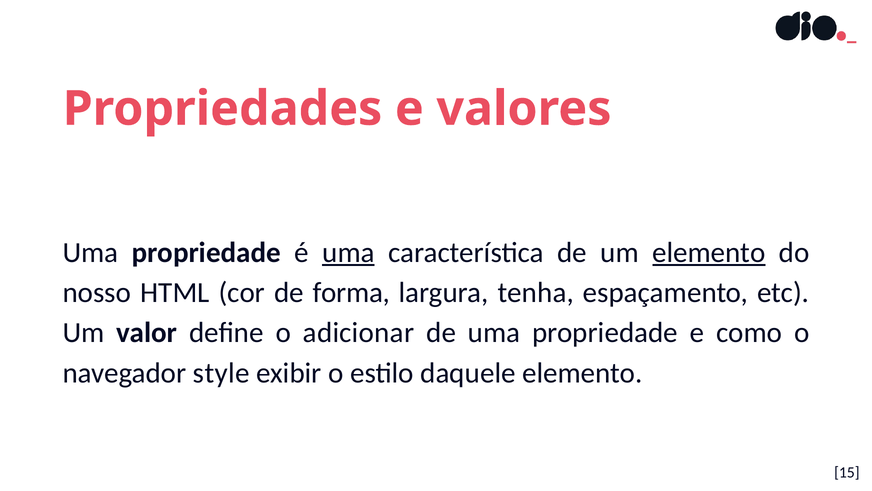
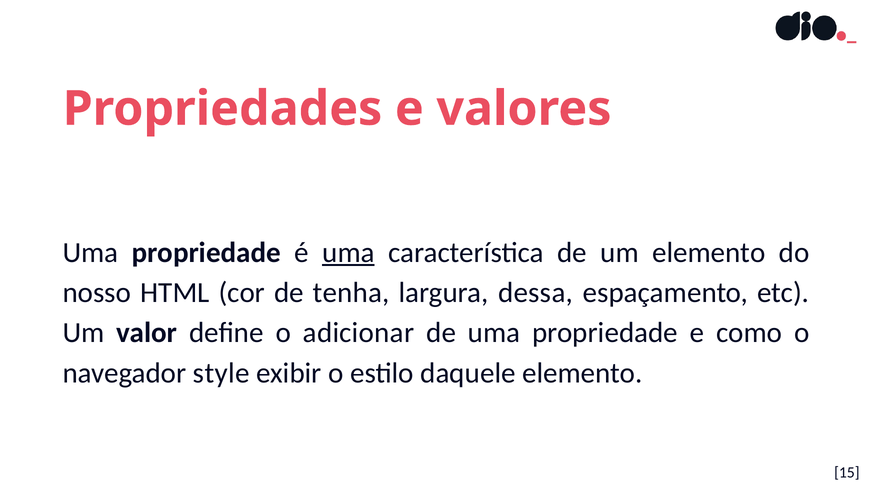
elemento at (709, 252) underline: present -> none
forma: forma -> tenha
tenha: tenha -> dessa
